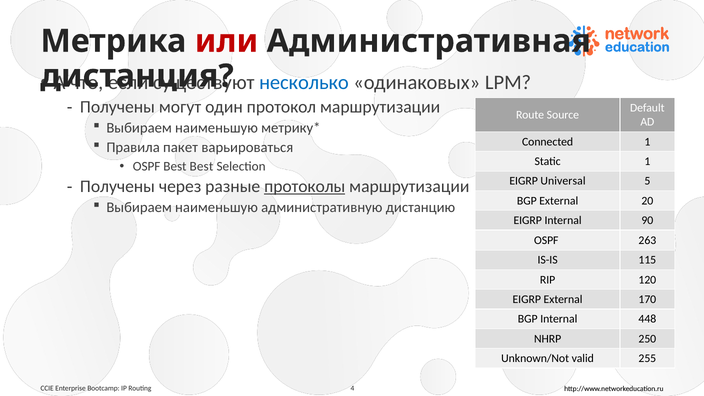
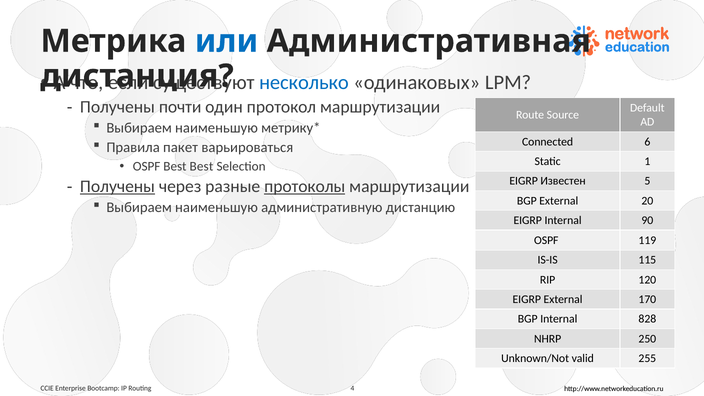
или colour: red -> blue
могут: могут -> почти
Connected 1: 1 -> 6
Universal: Universal -> Известен
Получены at (117, 187) underline: none -> present
263: 263 -> 119
448: 448 -> 828
